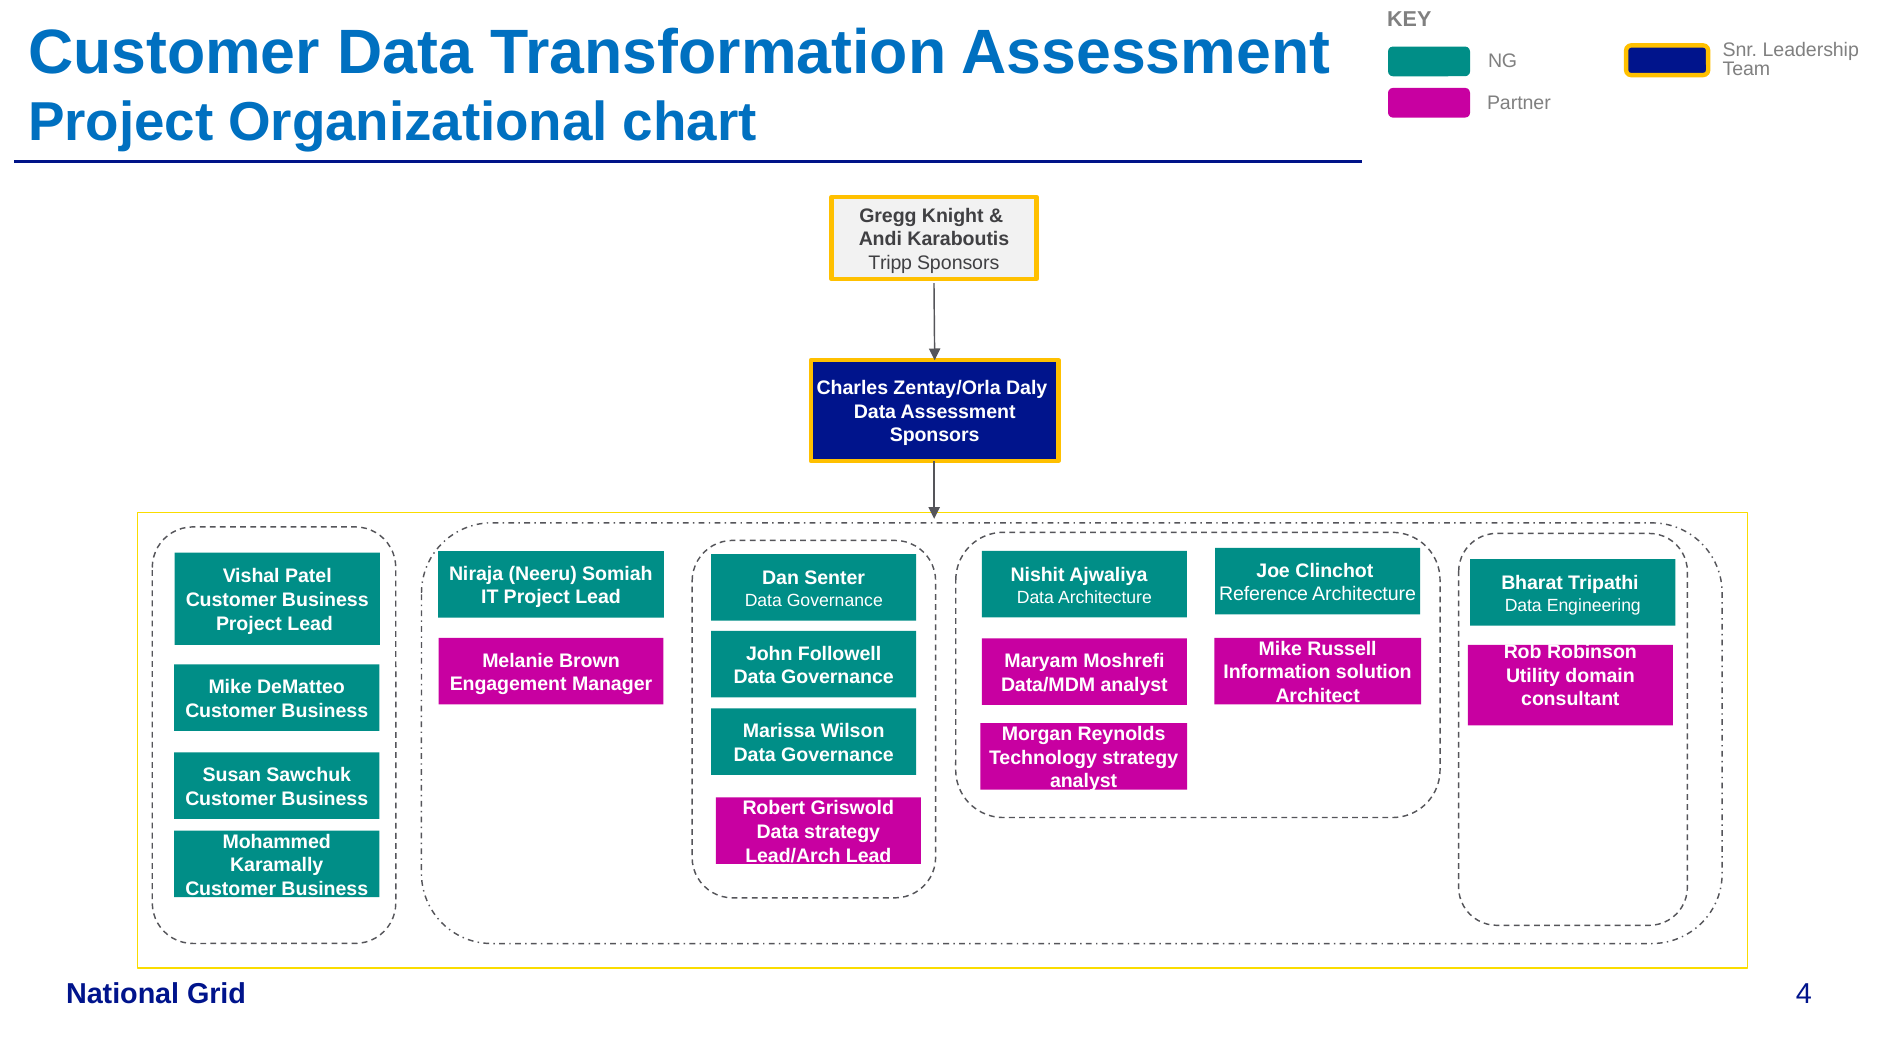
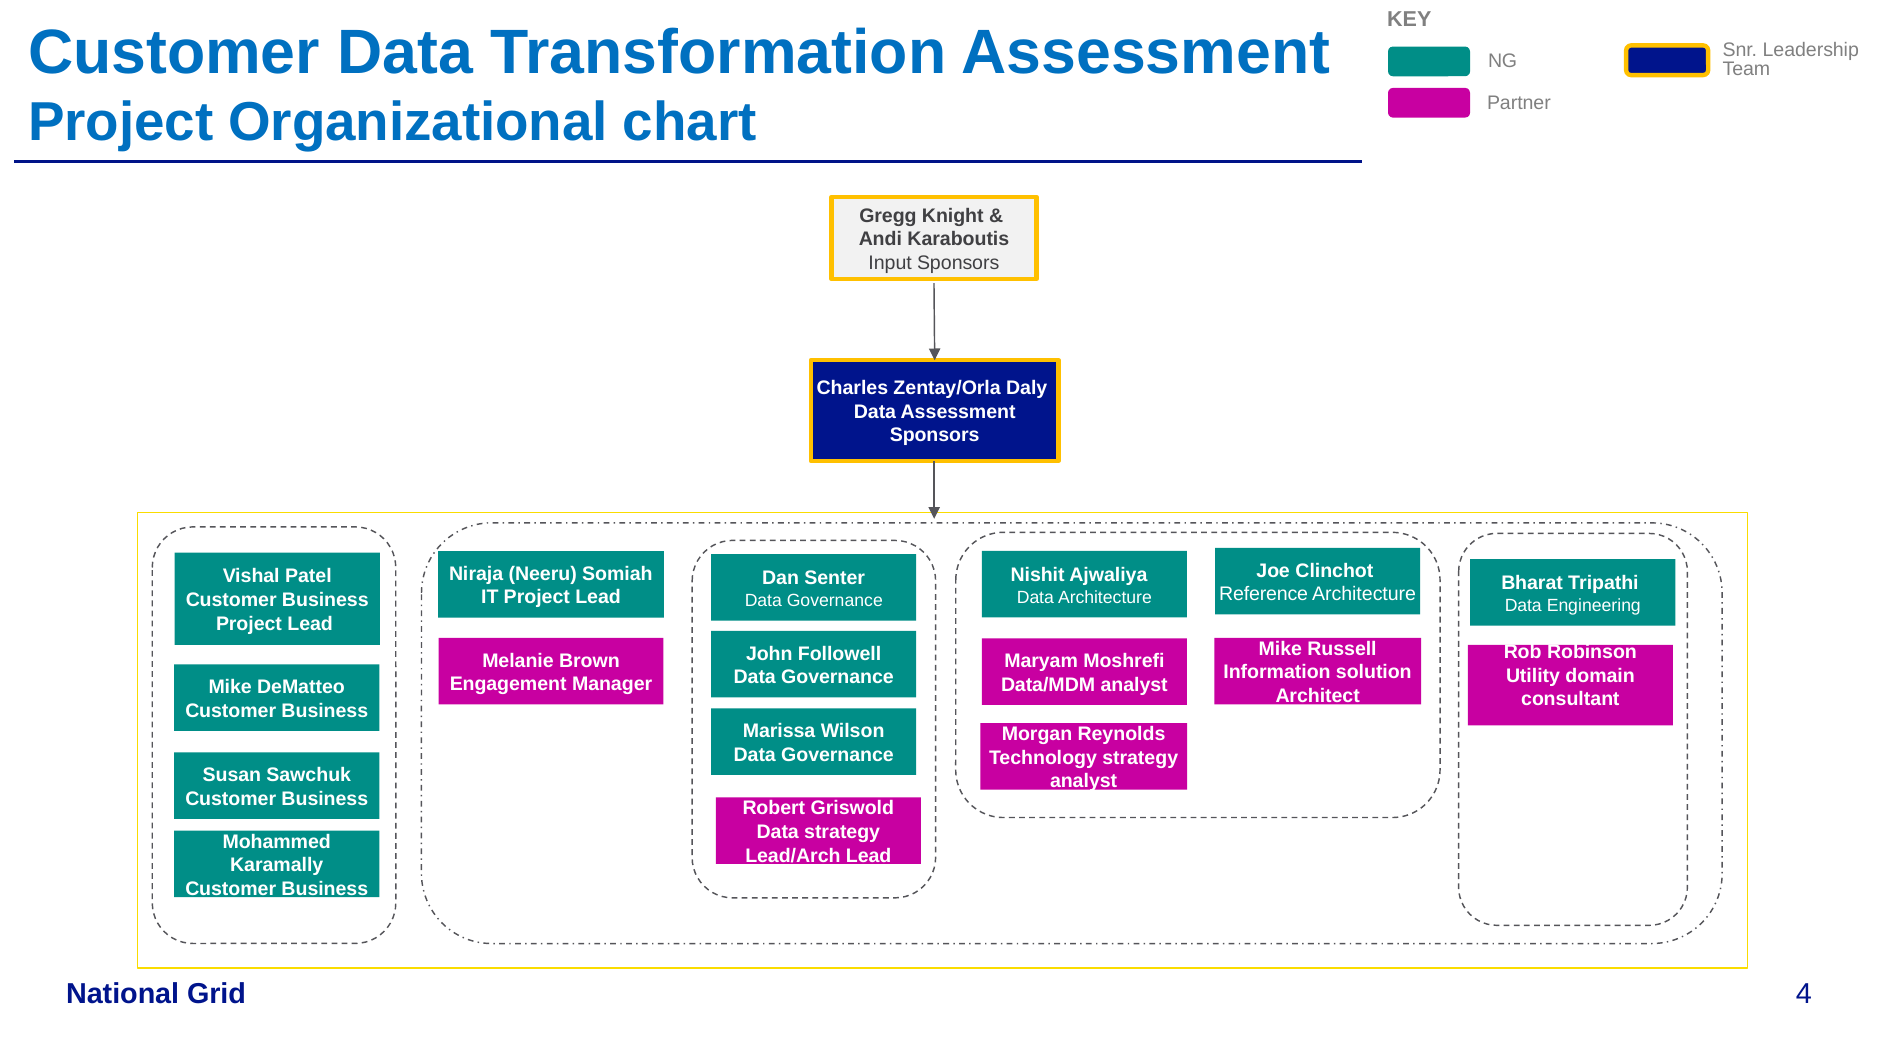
Tripp: Tripp -> Input
